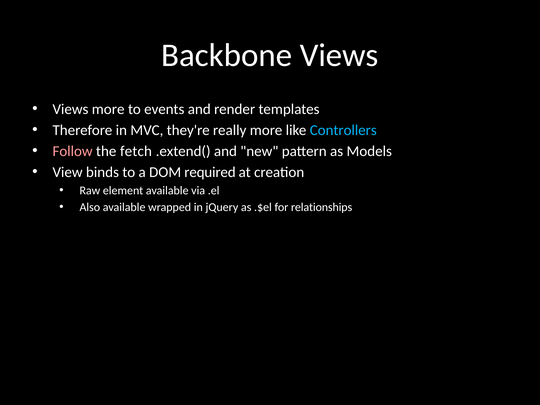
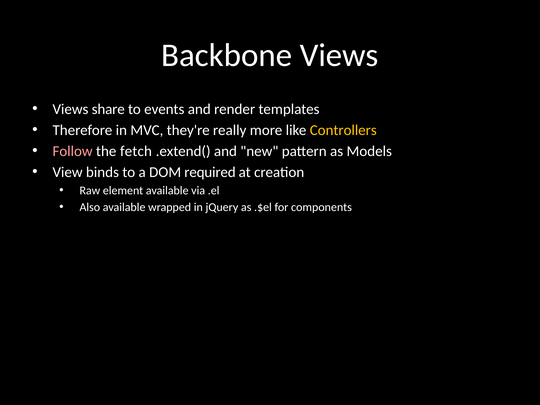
Views more: more -> share
Controllers colour: light blue -> yellow
relationships: relationships -> components
